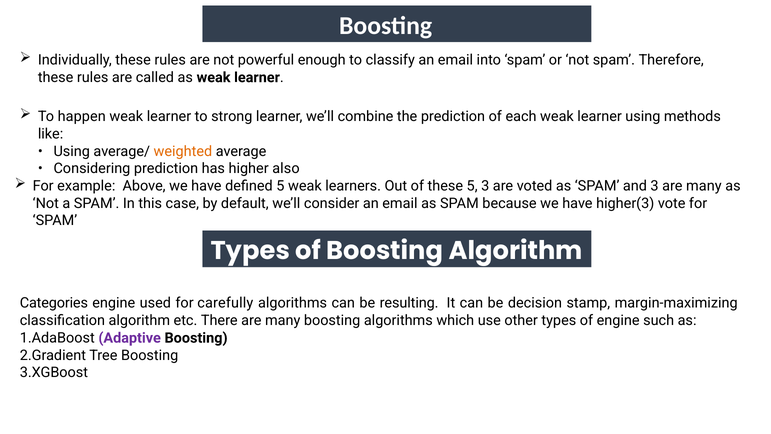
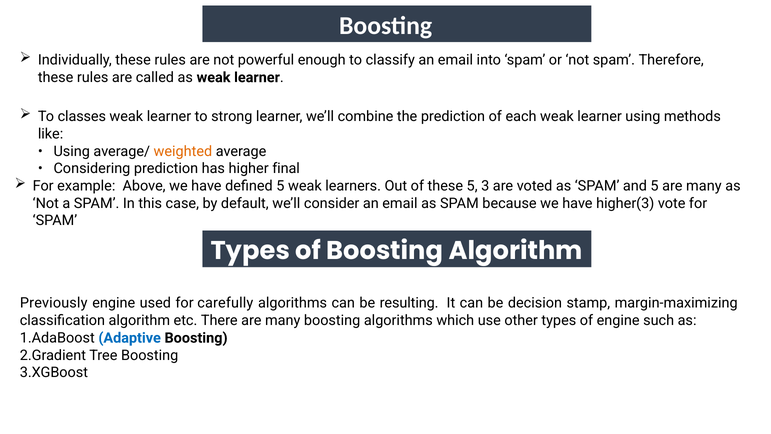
happen: happen -> classes
also: also -> final
and 3: 3 -> 5
Categories: Categories -> Previously
Adaptive colour: purple -> blue
